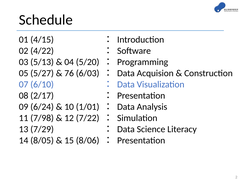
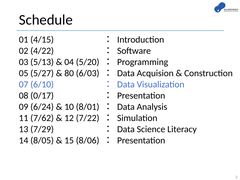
76: 76 -> 80
2/17: 2/17 -> 0/17
1/01: 1/01 -> 8/01
7/98: 7/98 -> 7/62
